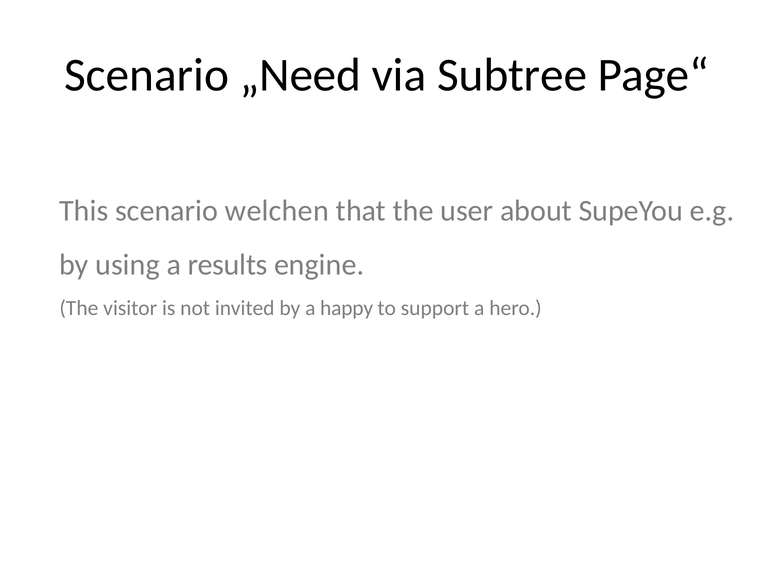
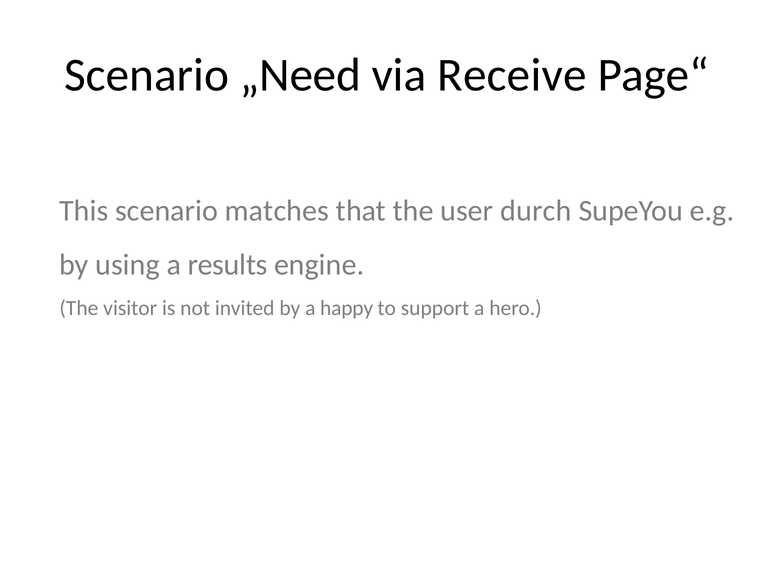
Subtree: Subtree -> Receive
welchen: welchen -> matches
about: about -> durch
